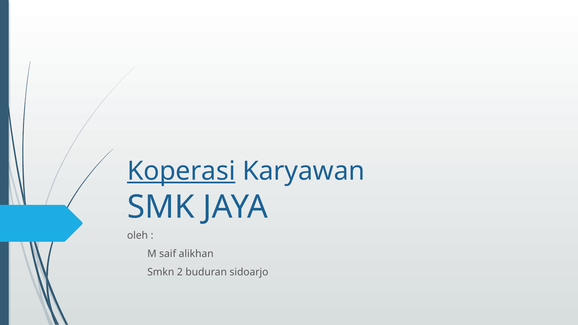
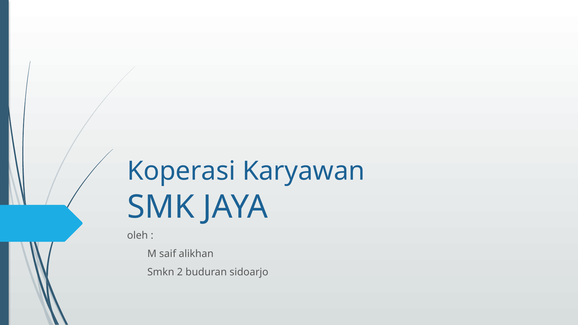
Koperasi underline: present -> none
